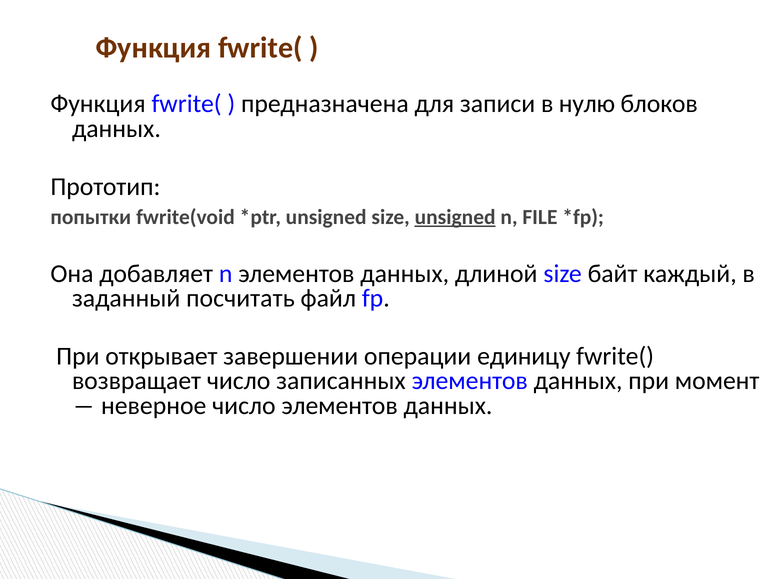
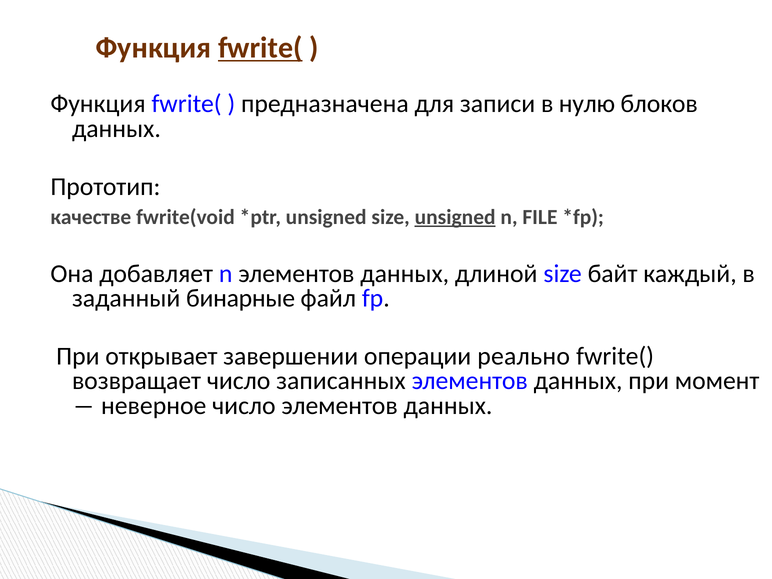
fwrite( at (260, 48) underline: none -> present
попытки: попытки -> качестве
посчитать: посчитать -> бинарные
единицу: единицу -> реально
